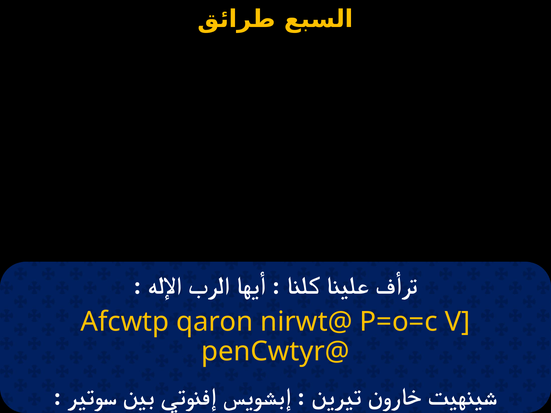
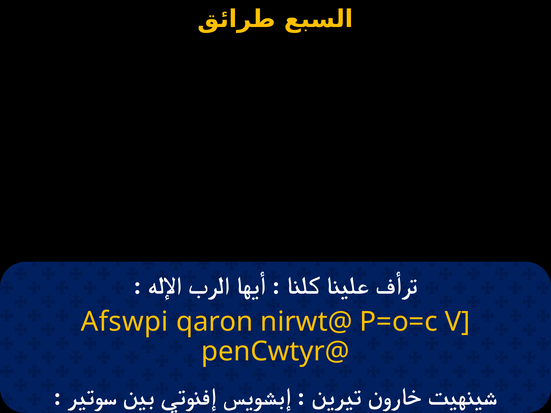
Afcwtp: Afcwtp -> Afswpi
